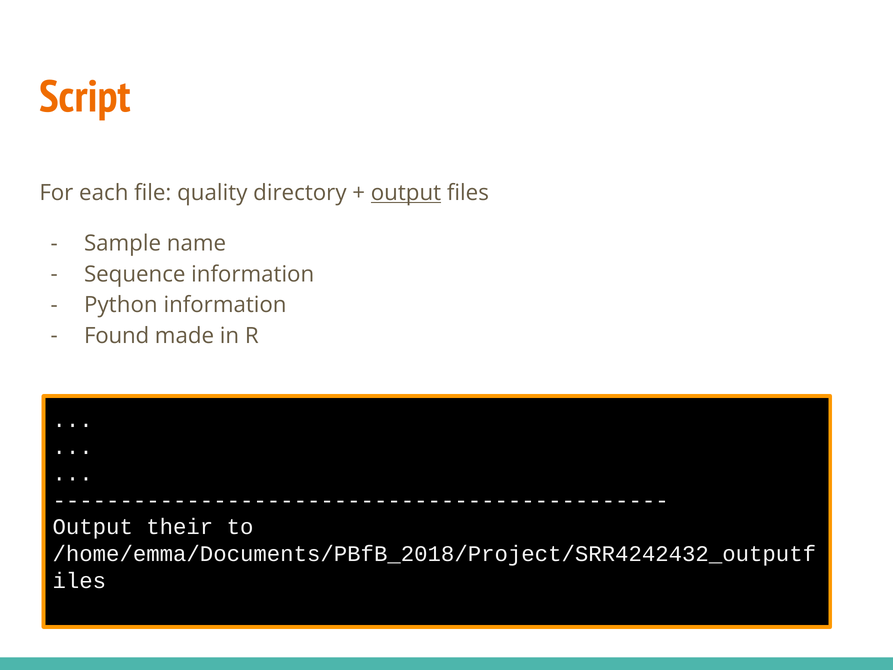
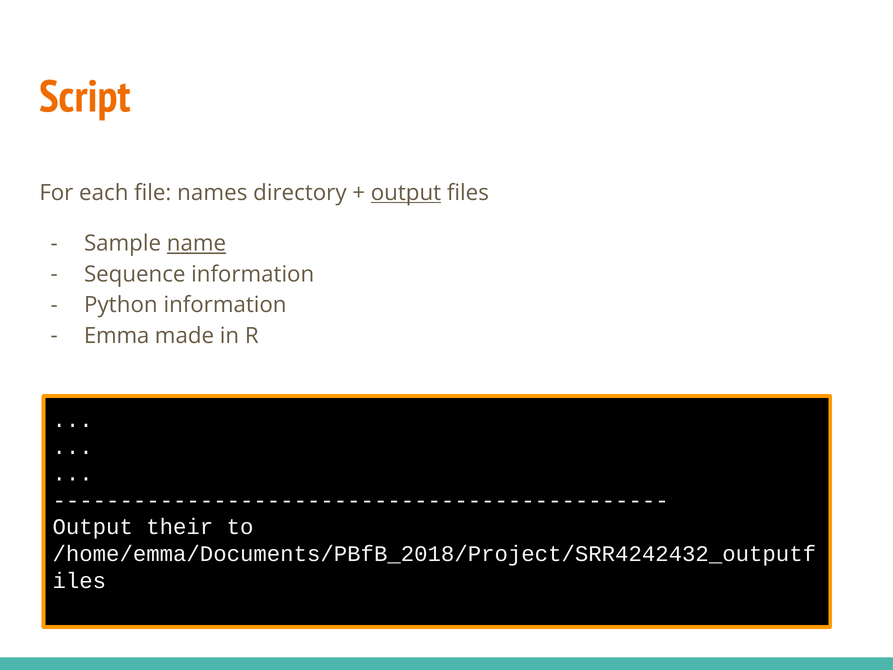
quality: quality -> names
name underline: none -> present
Found: Found -> Emma
